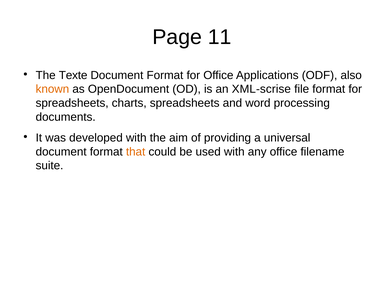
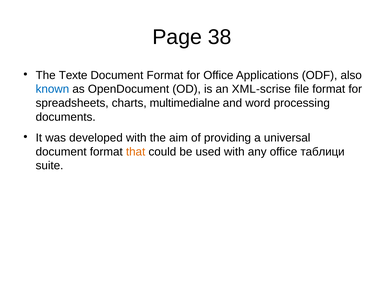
11: 11 -> 38
known colour: orange -> blue
charts spreadsheets: spreadsheets -> multimedialne
filename: filename -> таблици
